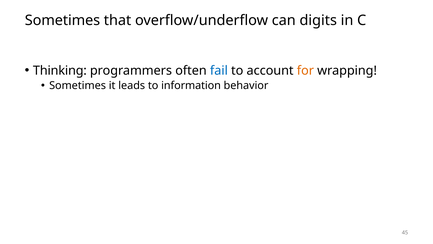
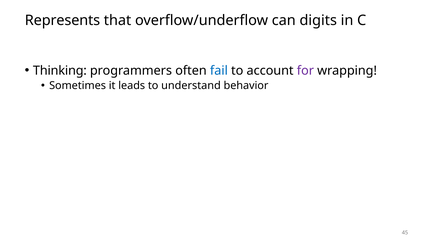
Sometimes at (62, 20): Sometimes -> Represents
for colour: orange -> purple
information: information -> understand
